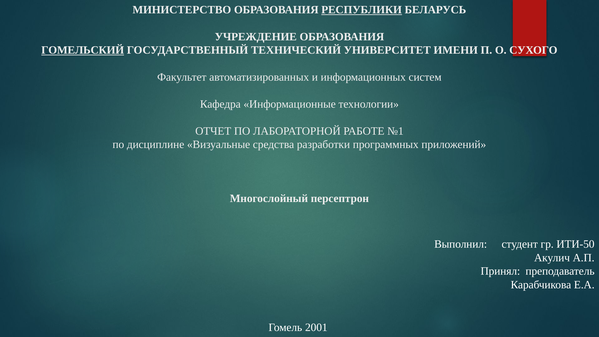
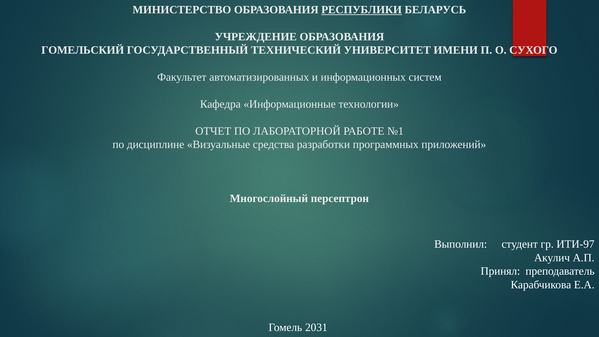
ГОМЕЛЬСКИЙ underline: present -> none
ИТИ-50: ИТИ-50 -> ИТИ-97
2001: 2001 -> 2031
